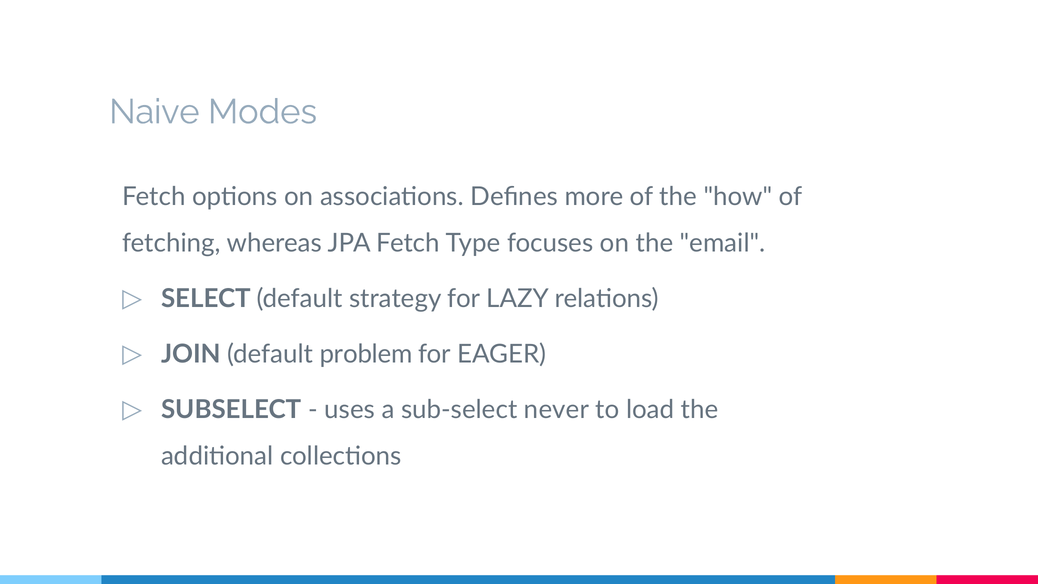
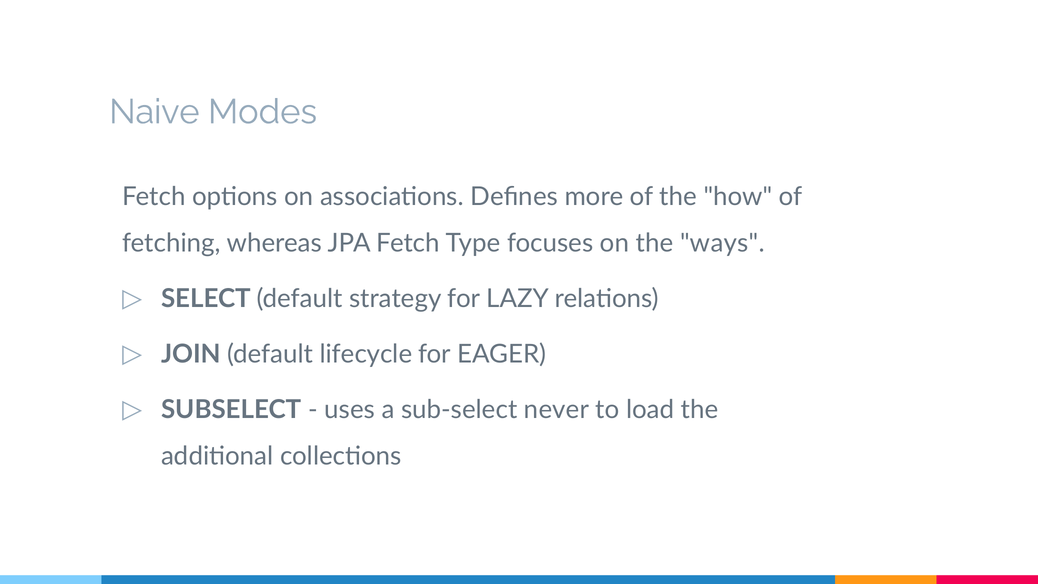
email: email -> ways
problem: problem -> lifecycle
